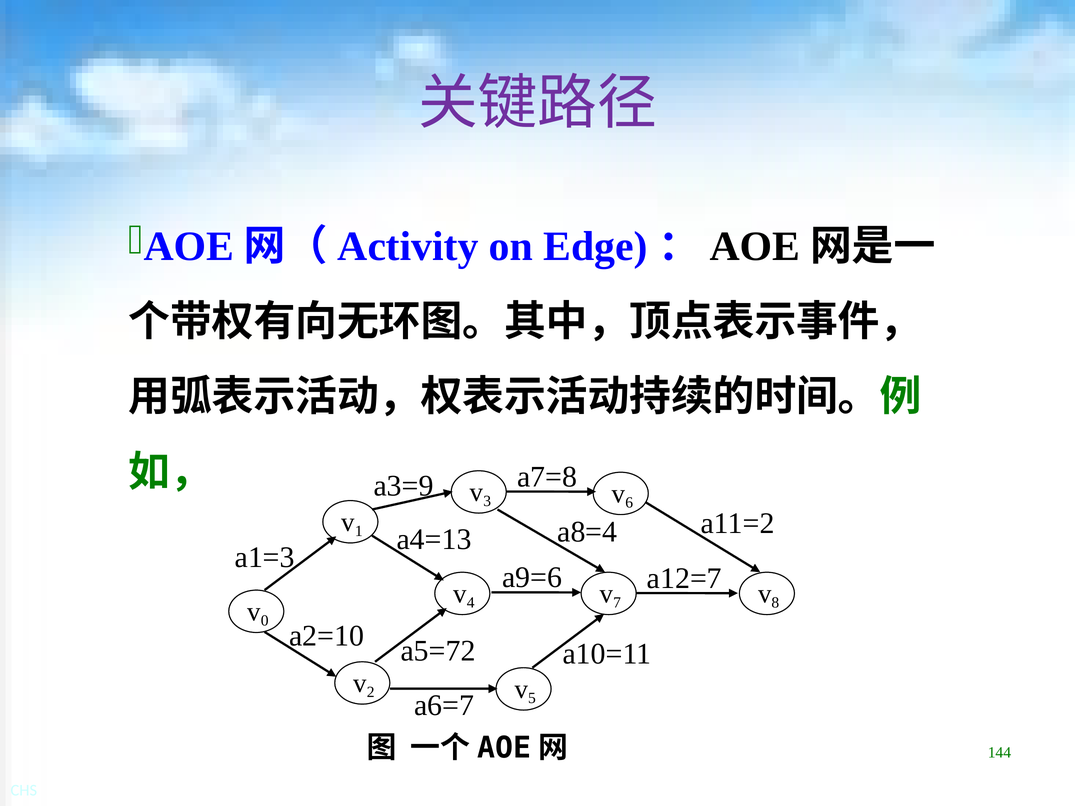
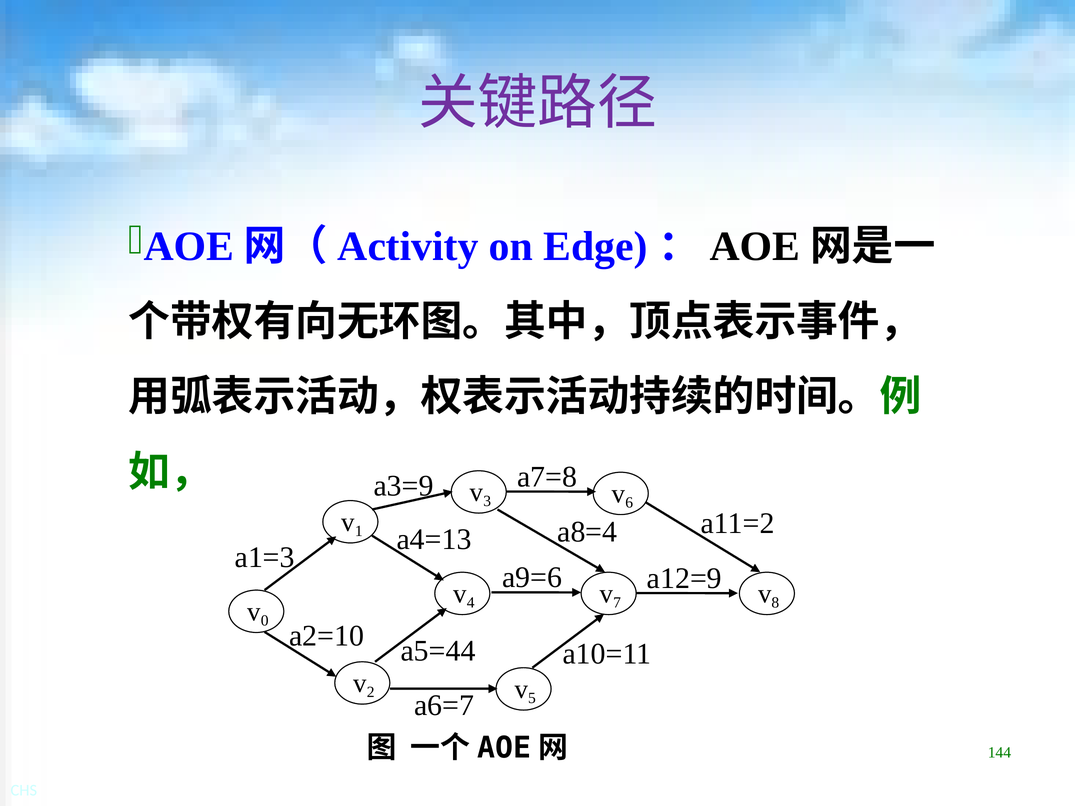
a12=7: a12=7 -> a12=9
a5=72: a5=72 -> a5=44
